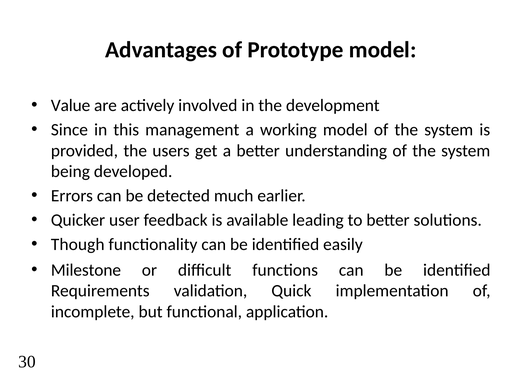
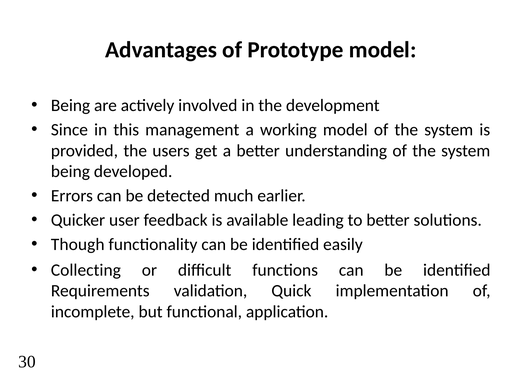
Value at (71, 106): Value -> Being
Milestone: Milestone -> Collecting
